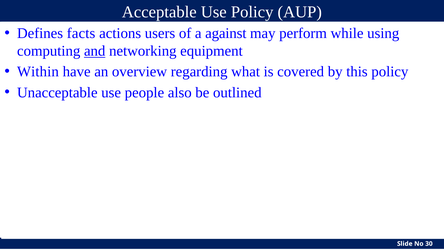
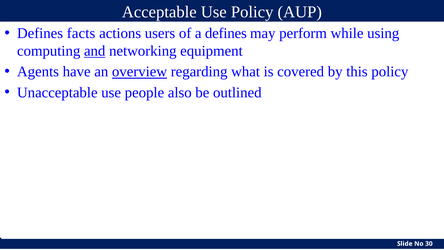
a against: against -> defines
Within: Within -> Agents
overview underline: none -> present
